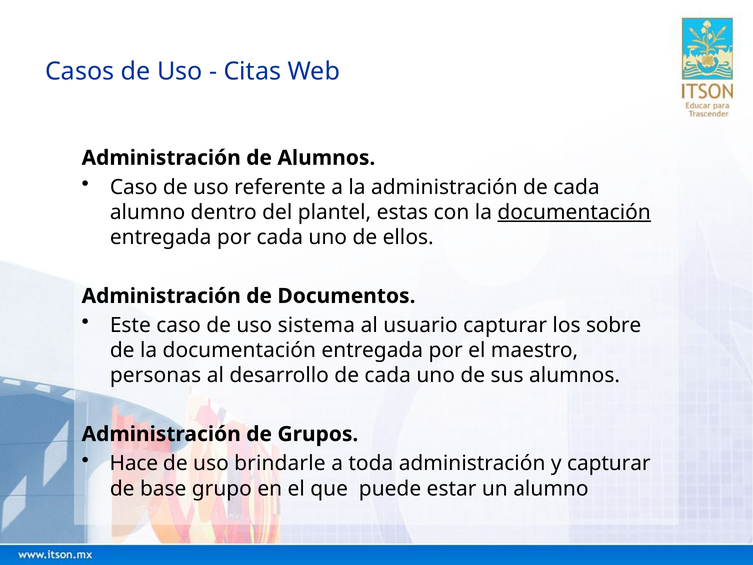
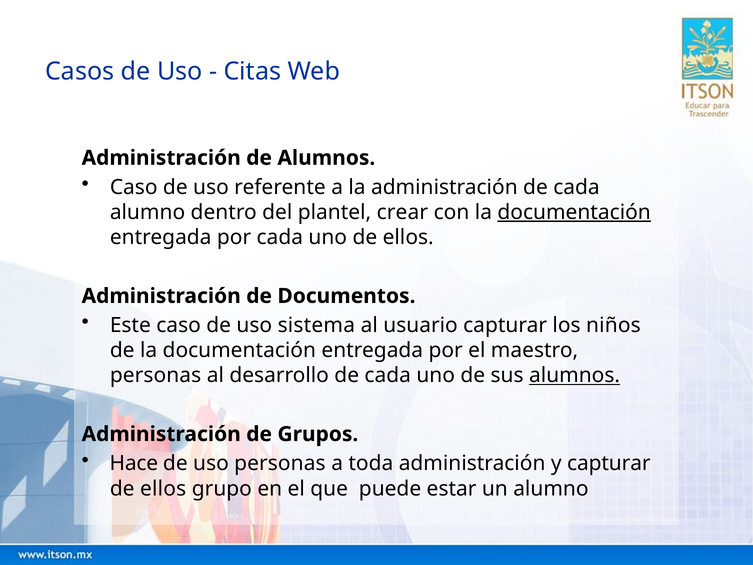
estas: estas -> crear
sobre: sobre -> niños
alumnos at (575, 375) underline: none -> present
uso brindarle: brindarle -> personas
base at (163, 488): base -> ellos
